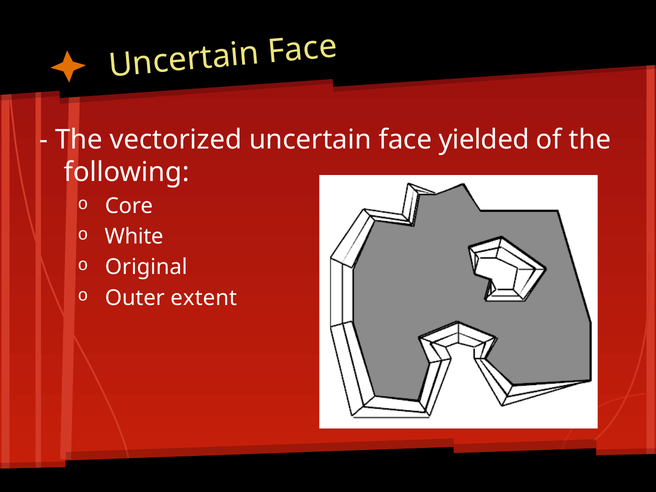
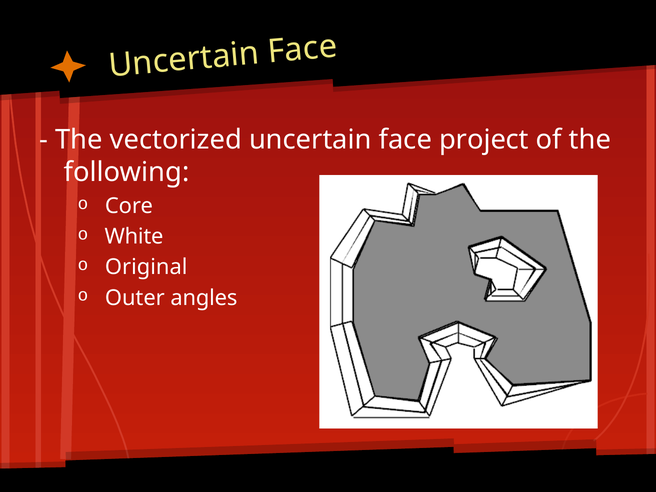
yielded: yielded -> project
extent: extent -> angles
